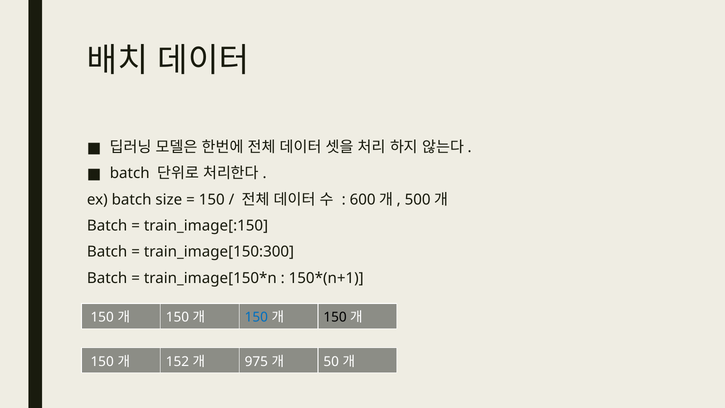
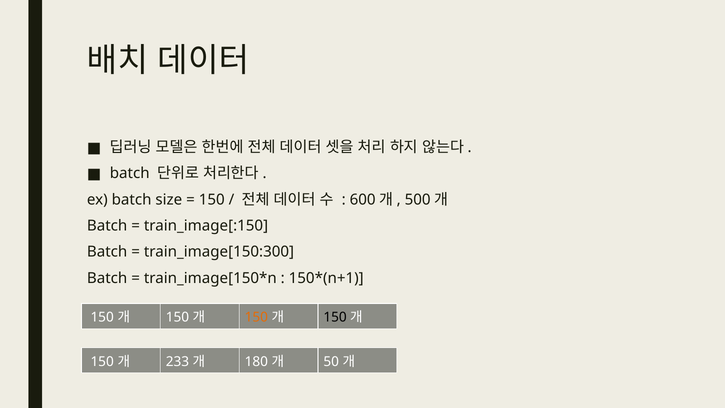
150 at (256, 317) colour: blue -> orange
152: 152 -> 233
975: 975 -> 180
